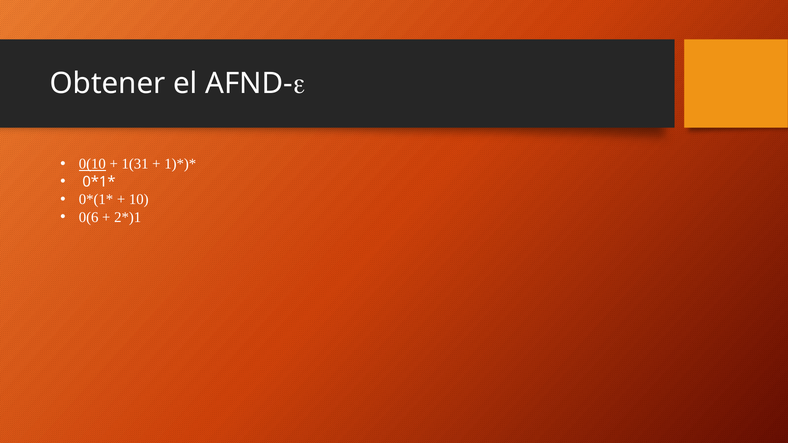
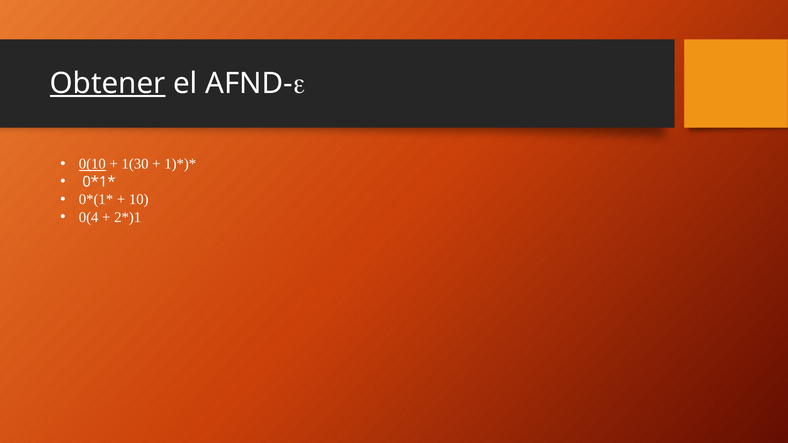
Obtener underline: none -> present
1(31: 1(31 -> 1(30
0(6: 0(6 -> 0(4
